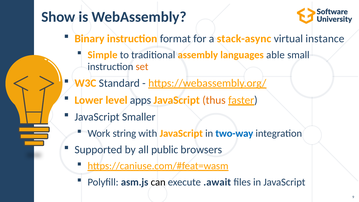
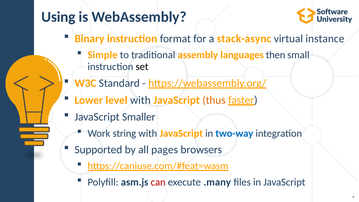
Show: Show -> Using
able: able -> then
set colour: orange -> black
level apps: apps -> with
public: public -> pages
can colour: black -> red
.await: .await -> .many
